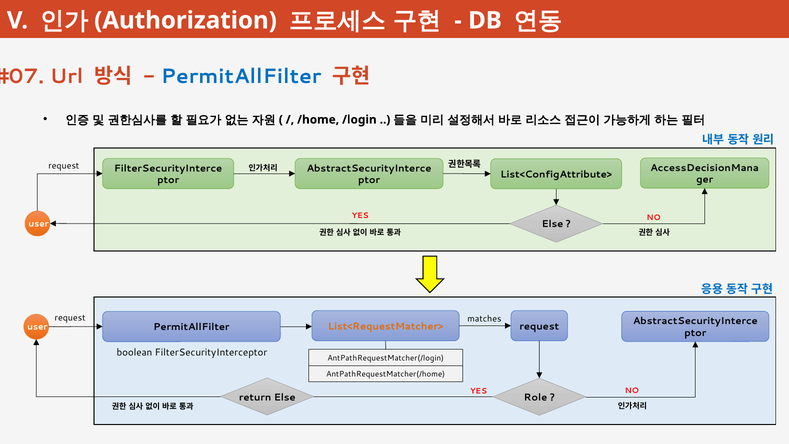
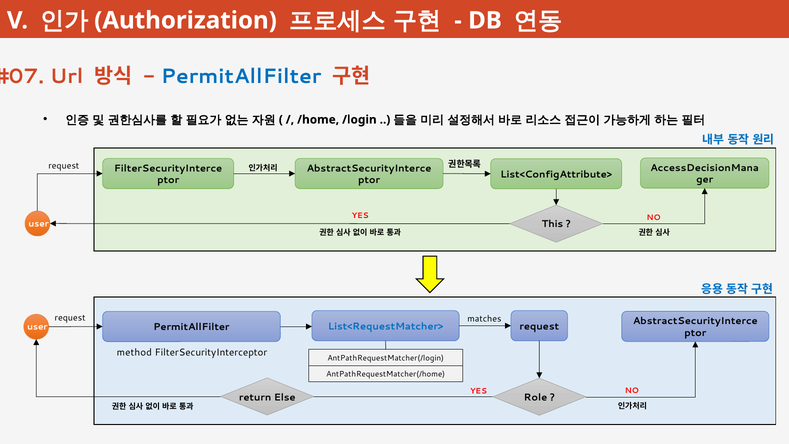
user Else: Else -> This
List<RequestMatcher> colour: orange -> blue
boolean: boolean -> method
